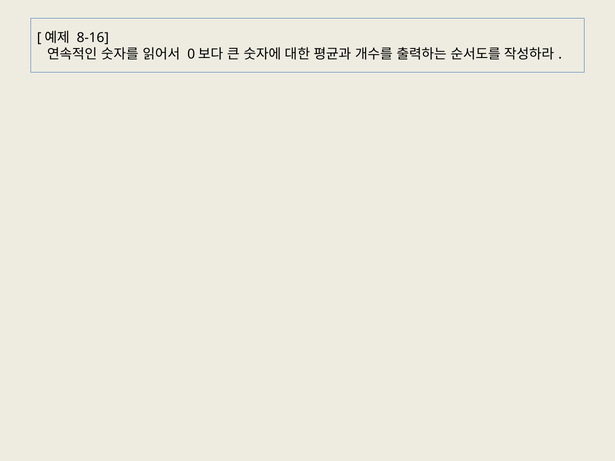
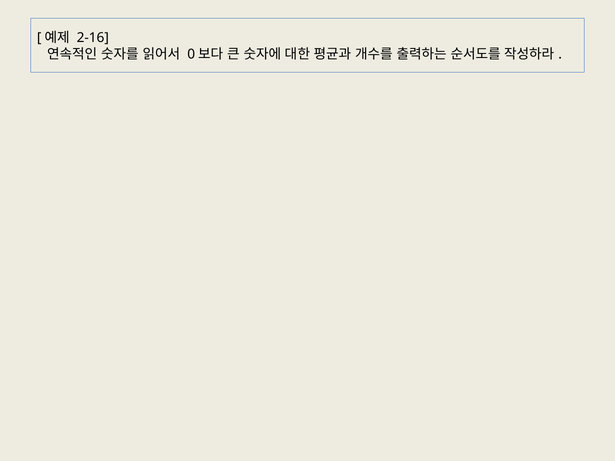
8-16: 8-16 -> 2-16
